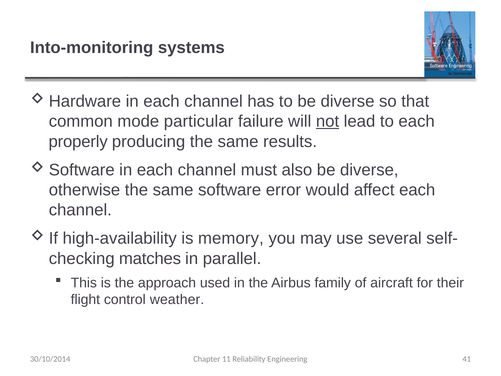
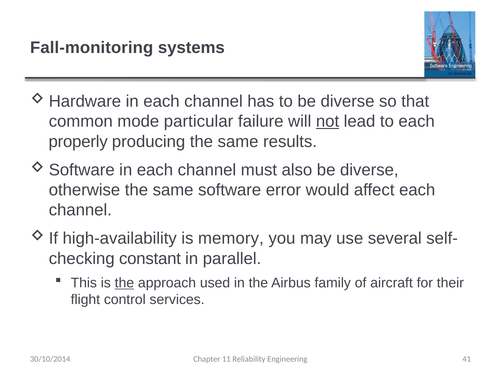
Into-monitoring: Into-monitoring -> Fall-monitoring
matches: matches -> constant
the at (124, 283) underline: none -> present
weather: weather -> services
